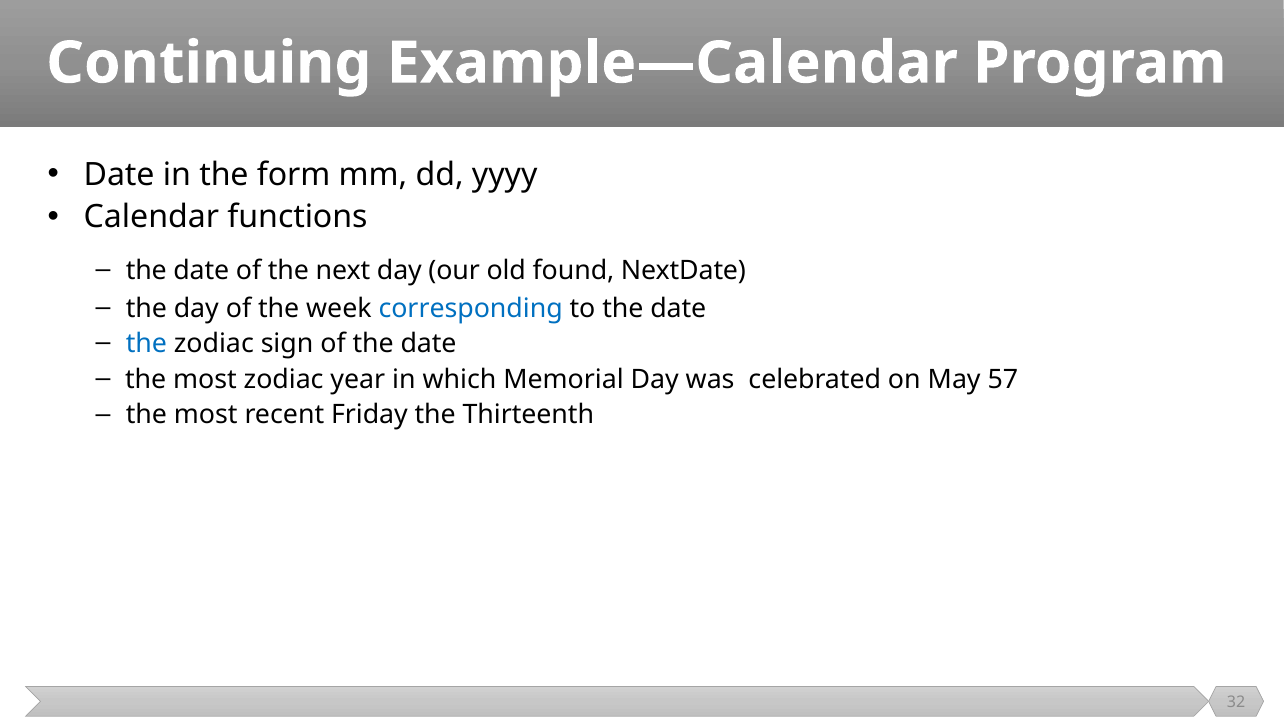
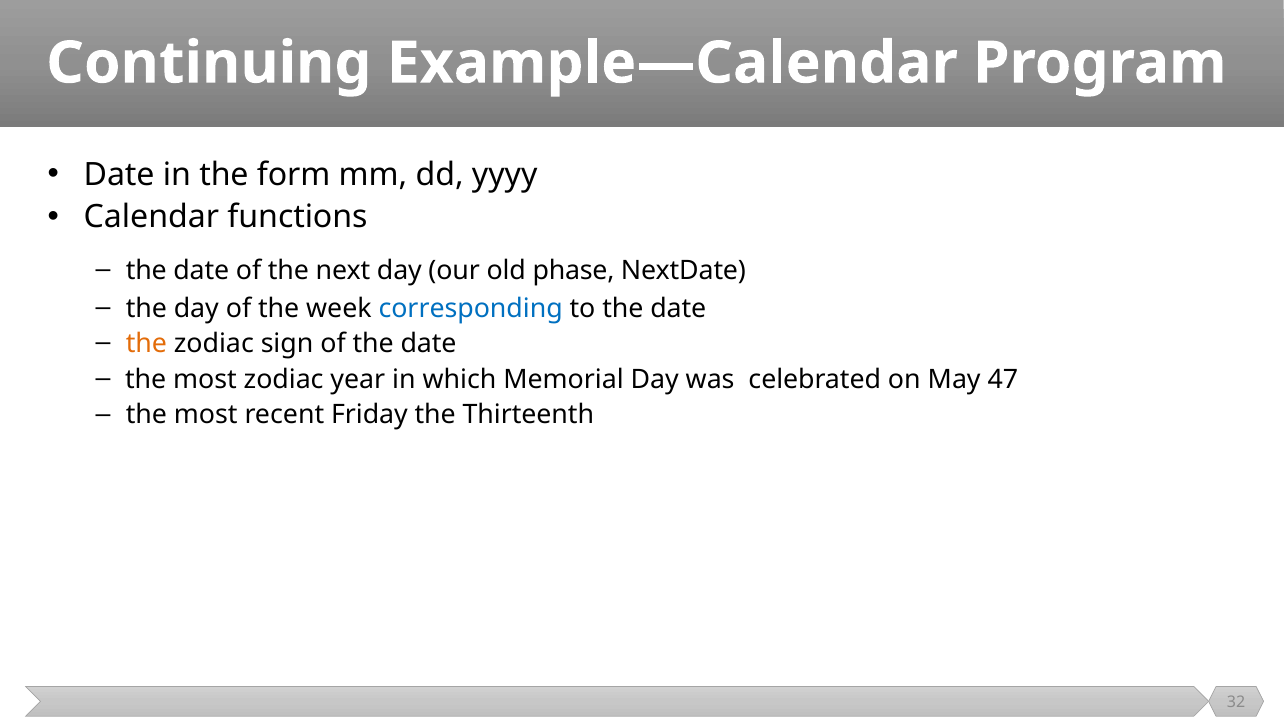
found: found -> phase
the at (146, 343) colour: blue -> orange
57: 57 -> 47
